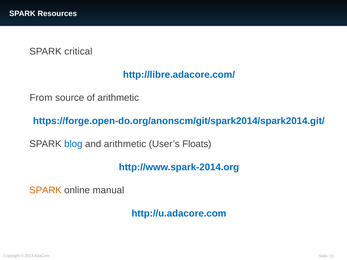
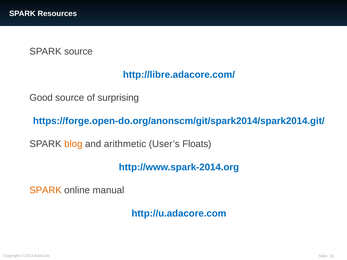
SPARK critical: critical -> source
From: From -> Good
of arithmetic: arithmetic -> surprising
blog colour: blue -> orange
